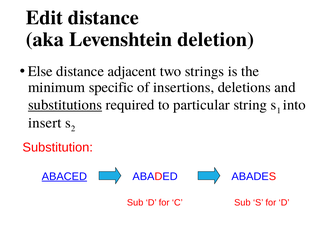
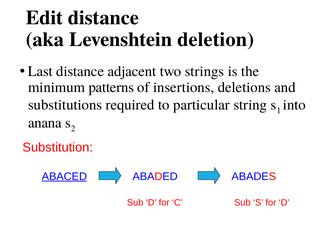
Else: Else -> Last
specific: specific -> patterns
substitutions underline: present -> none
insert: insert -> anana
